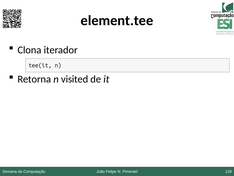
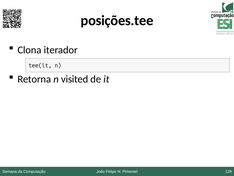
element.tee: element.tee -> posições.tee
